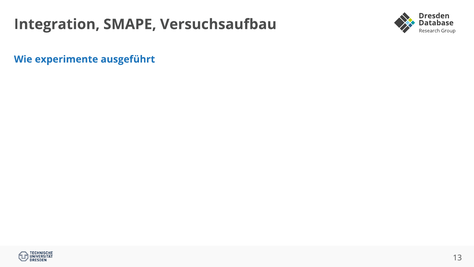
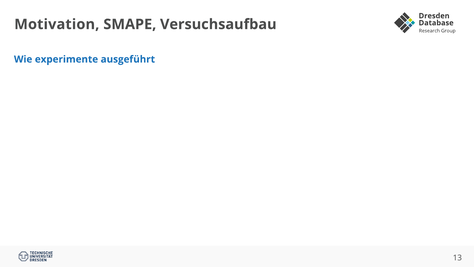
Integration: Integration -> Motivation
